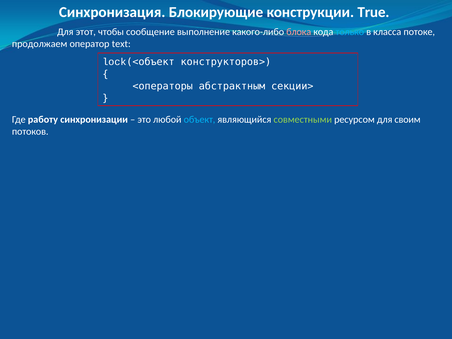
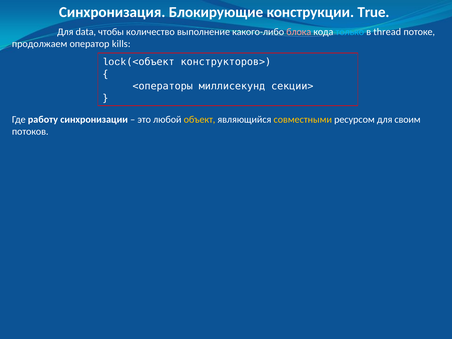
этот: этот -> data
сообщение: сообщение -> количество
класса: класса -> thread
text: text -> kills
абстрактным: абстрактным -> миллисекунд
объект colour: light blue -> yellow
совместными colour: light green -> yellow
